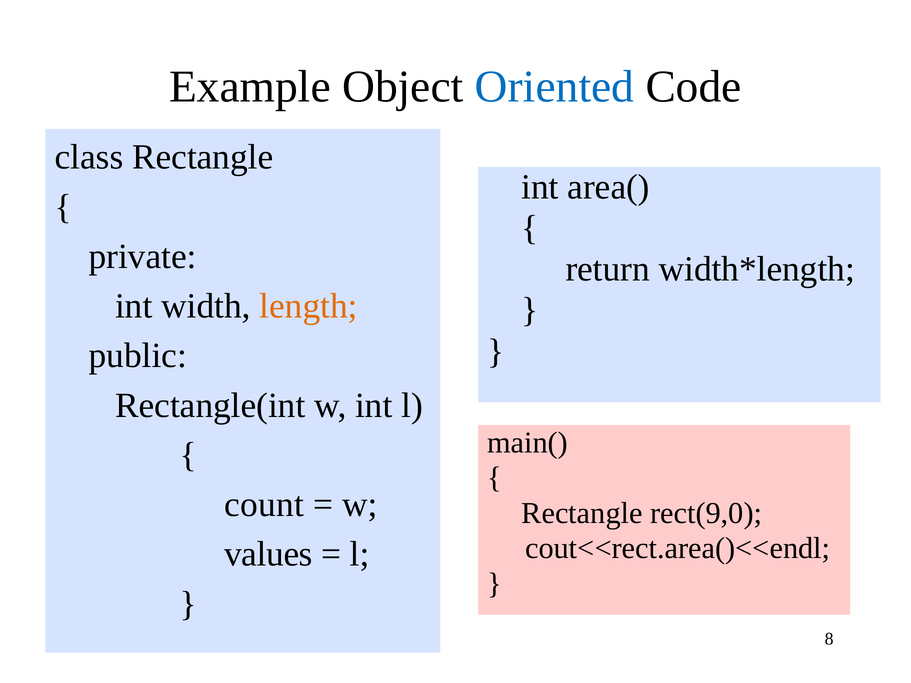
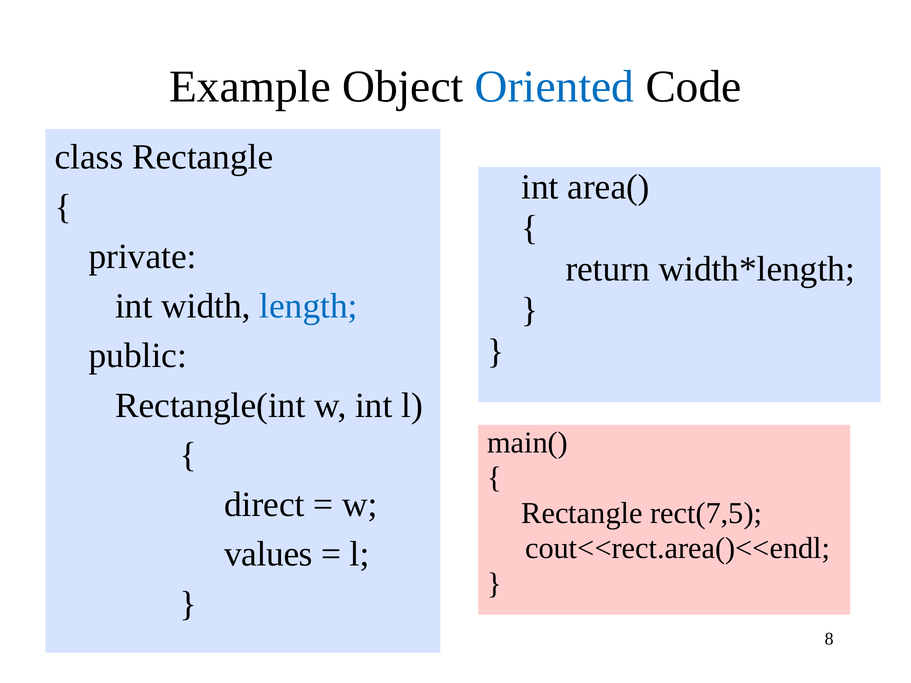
length colour: orange -> blue
count: count -> direct
rect(9,0: rect(9,0 -> rect(7,5
